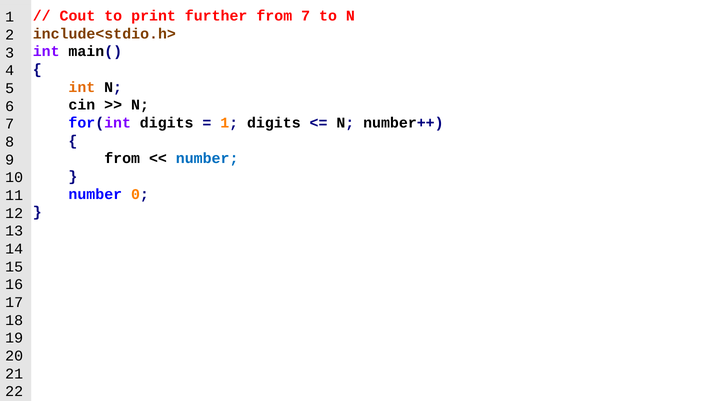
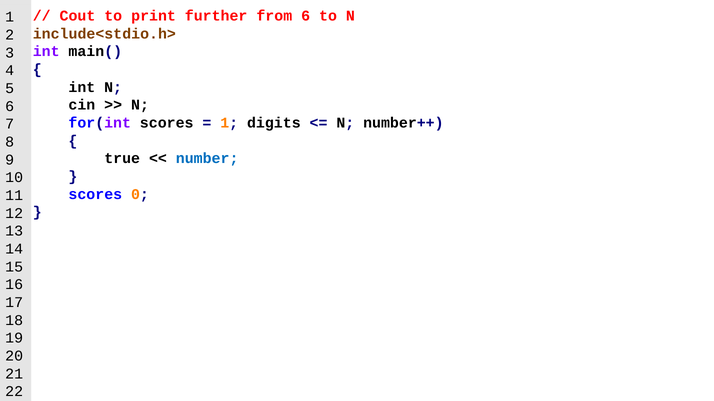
from 7: 7 -> 6
int at (82, 87) colour: orange -> black
for(int digits: digits -> scores
from at (122, 159): from -> true
number at (95, 194): number -> scores
